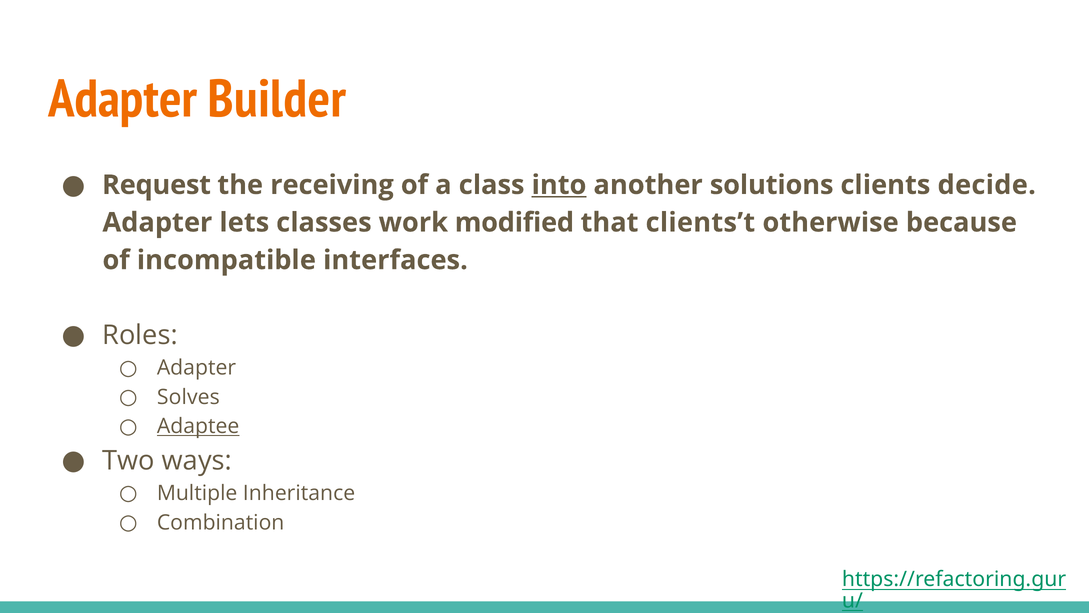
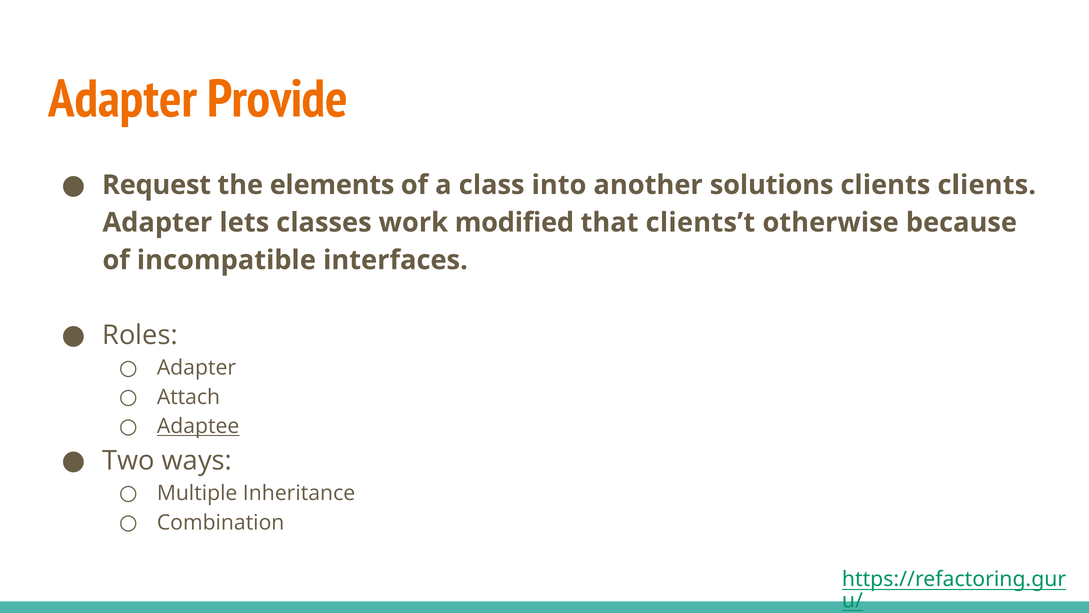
Builder: Builder -> Provide
receiving: receiving -> elements
into underline: present -> none
clients decide: decide -> clients
Solves: Solves -> Attach
